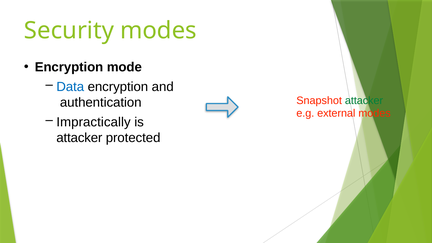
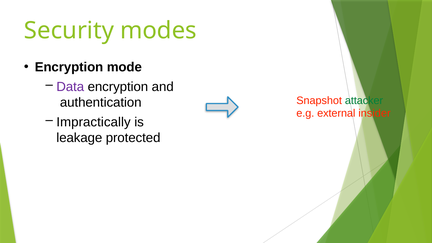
Data colour: blue -> purple
external modes: modes -> insider
attacker at (79, 138): attacker -> leakage
